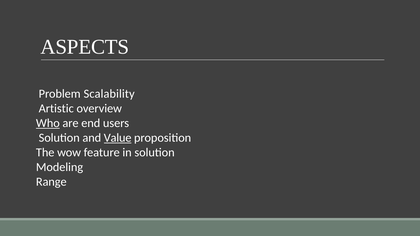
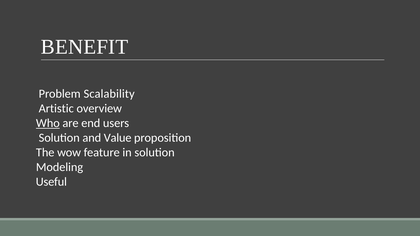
ASPECTS: ASPECTS -> BENEFIT
Value underline: present -> none
Range: Range -> Useful
